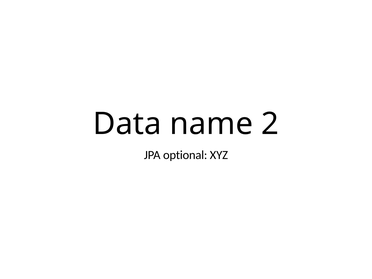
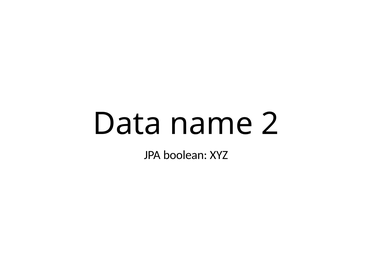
optional: optional -> boolean
